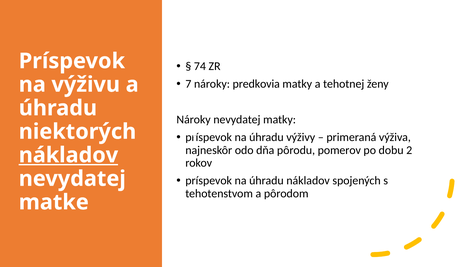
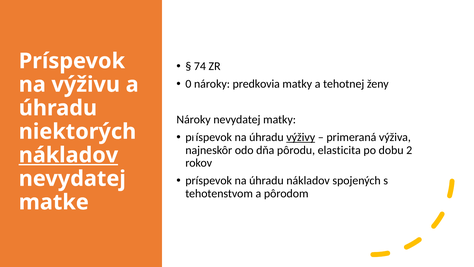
7: 7 -> 0
výživy underline: none -> present
pomerov: pomerov -> elasticita
